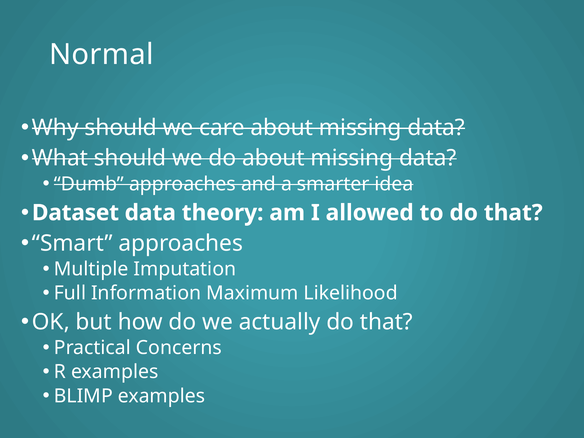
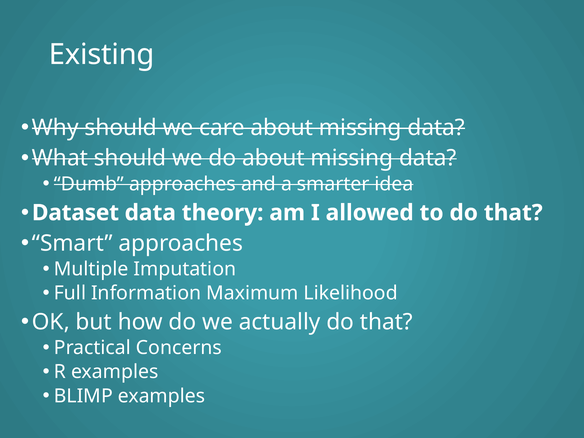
Normal: Normal -> Existing
